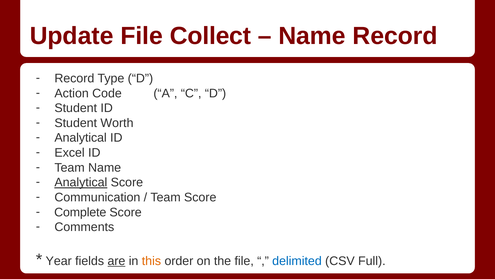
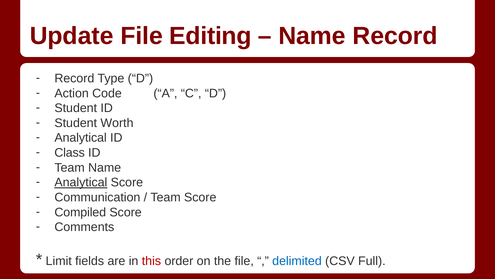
Collect: Collect -> Editing
Excel: Excel -> Class
Complete: Complete -> Compiled
Year: Year -> Limit
are underline: present -> none
this colour: orange -> red
